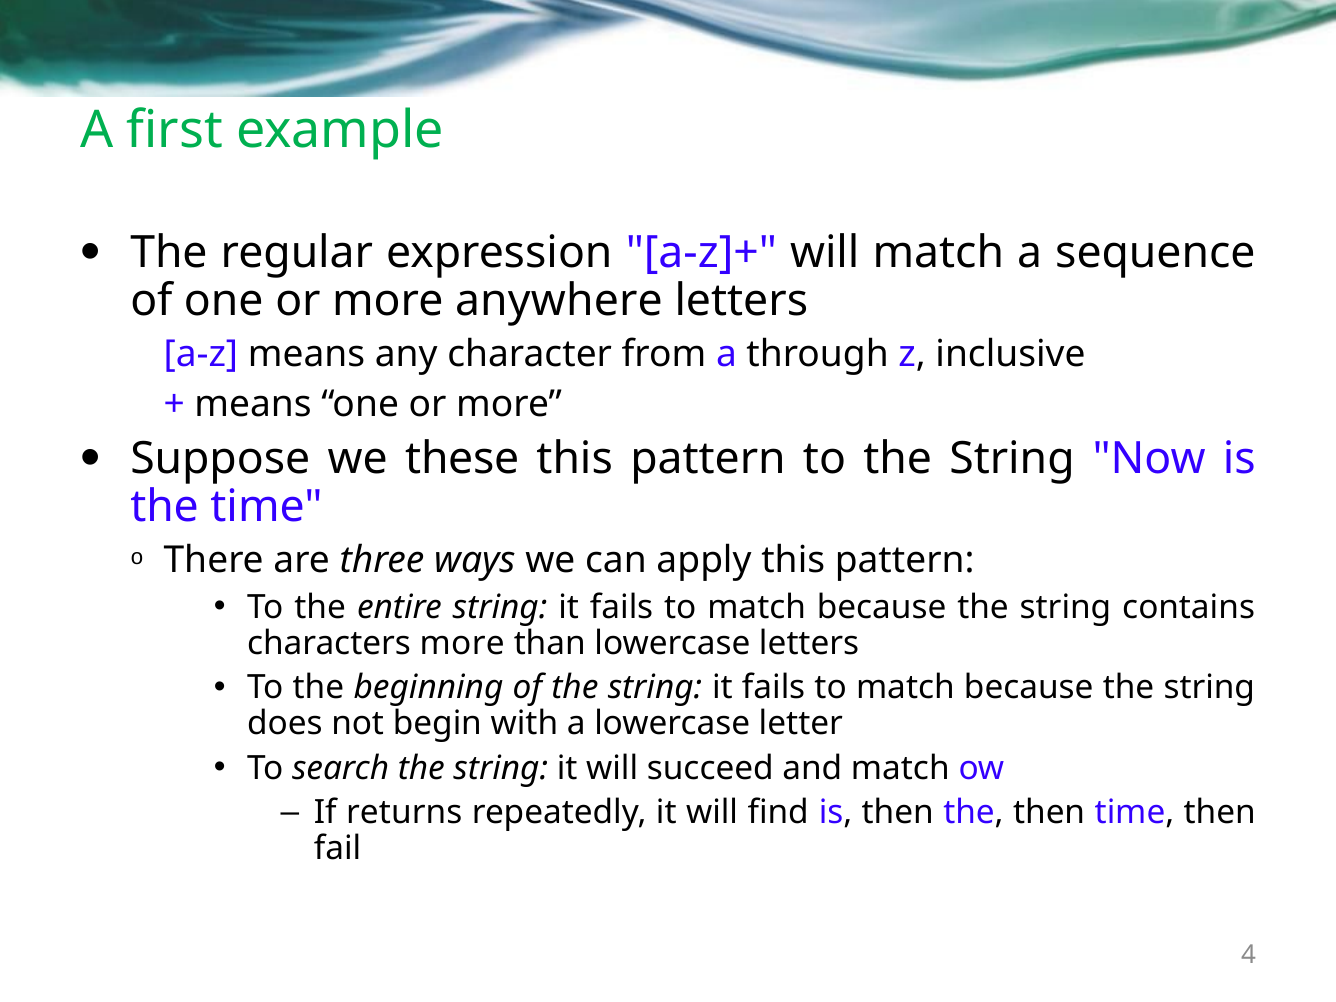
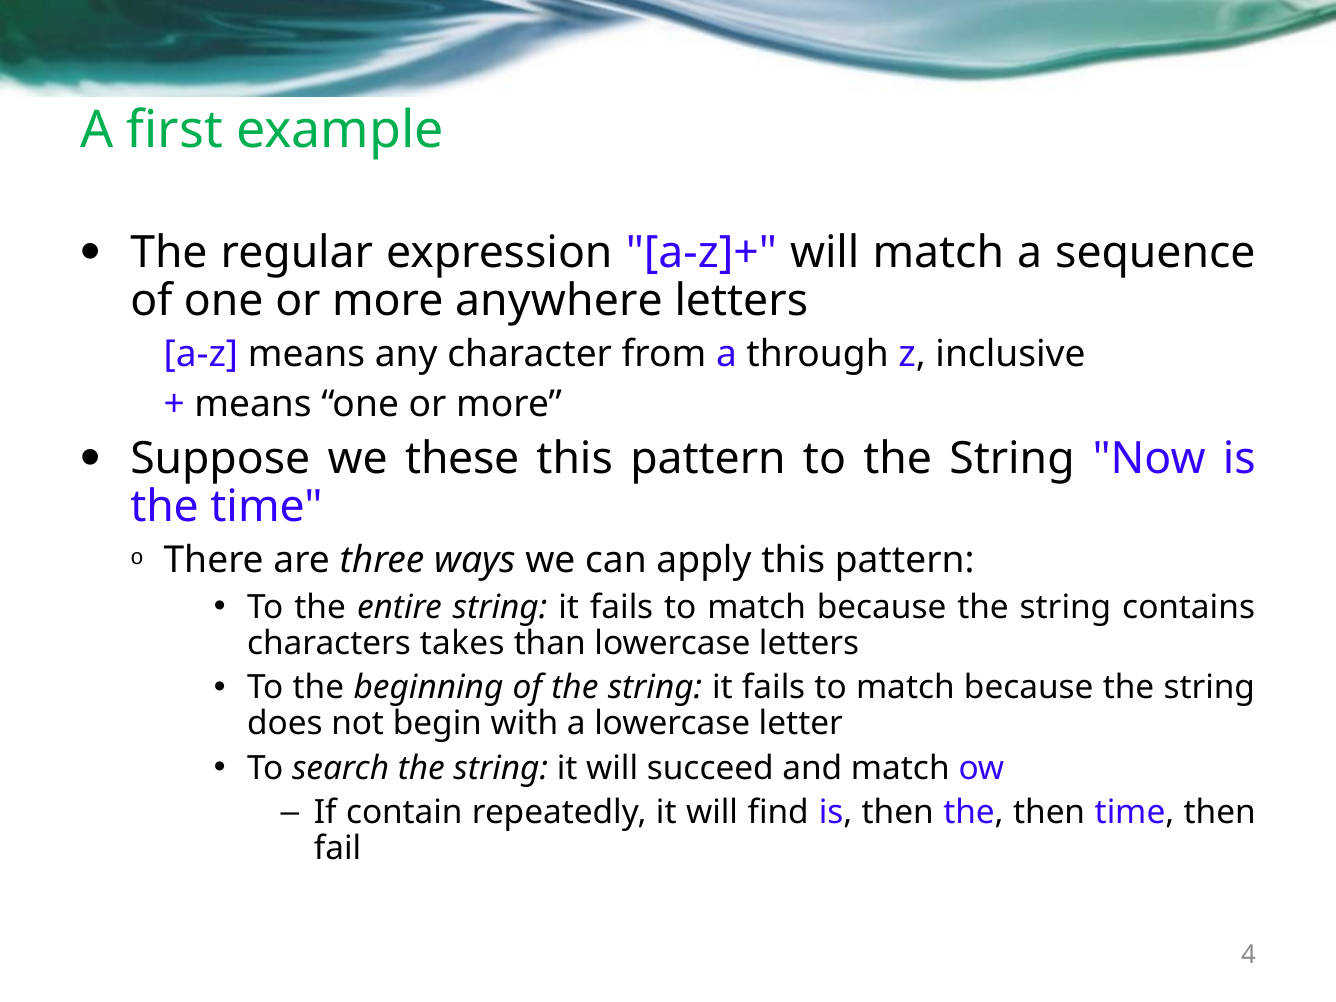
characters more: more -> takes
returns: returns -> contain
